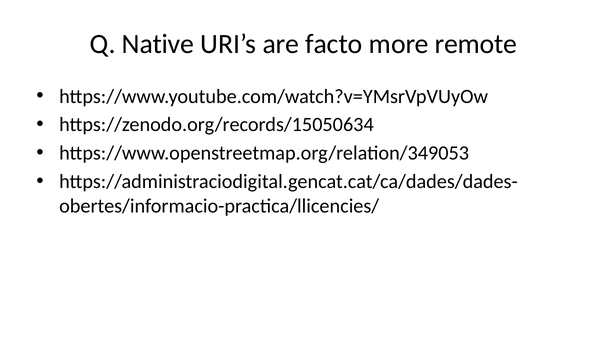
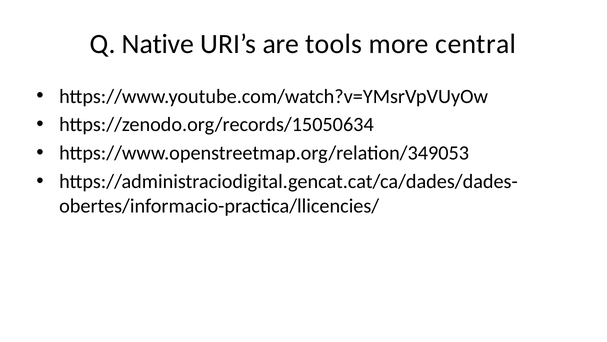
facto: facto -> tools
remote: remote -> central
